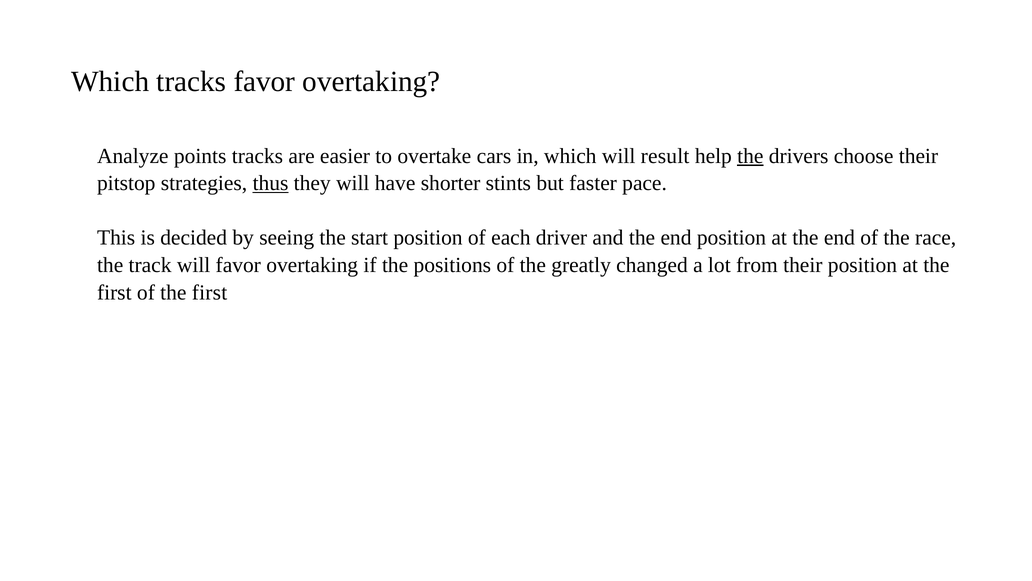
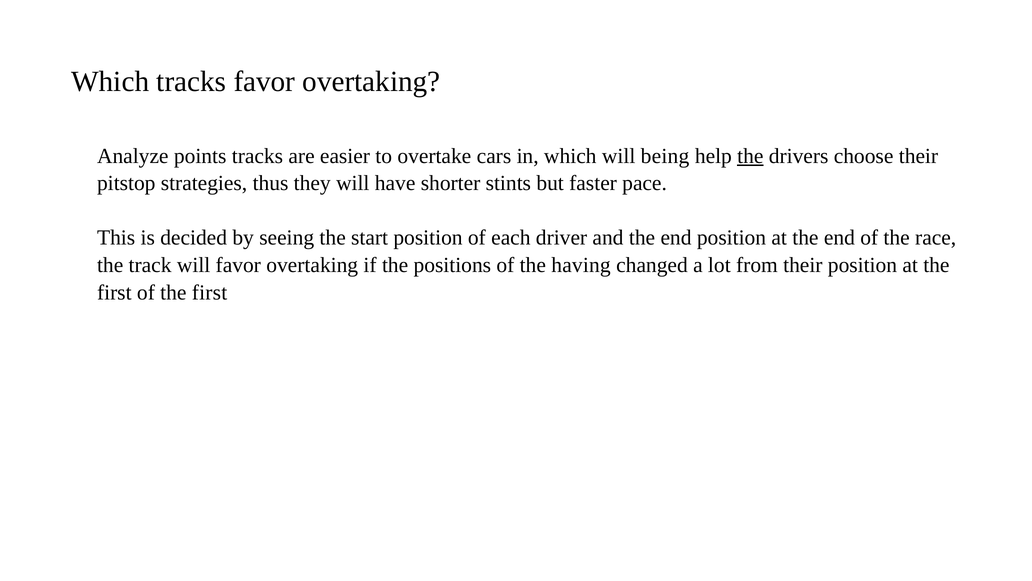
result: result -> being
thus underline: present -> none
greatly: greatly -> having
